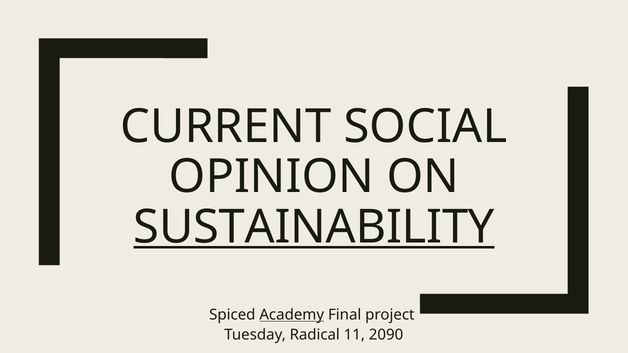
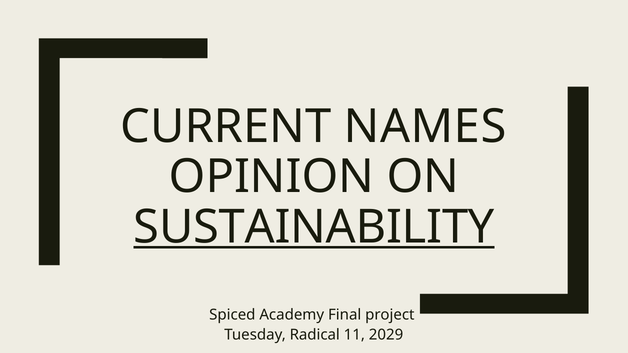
SOCIAL: SOCIAL -> NAMES
Academy underline: present -> none
2090: 2090 -> 2029
